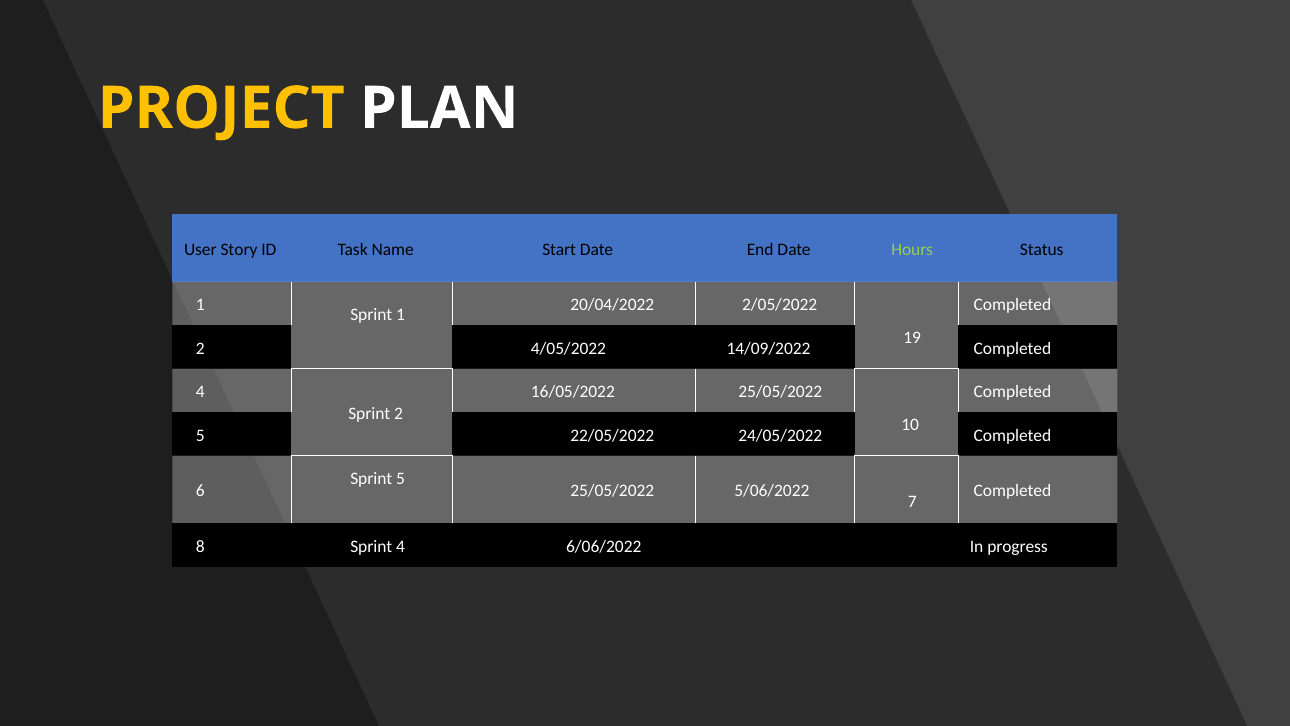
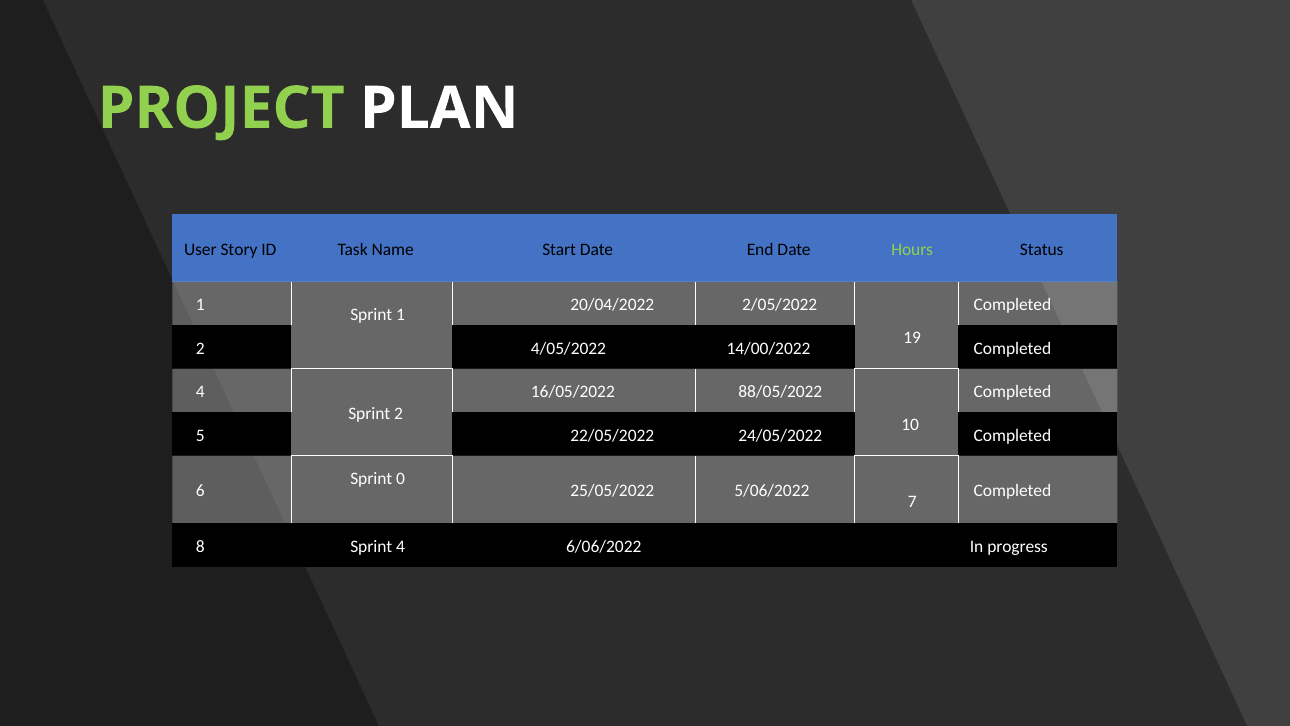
PROJECT colour: yellow -> light green
14/09/2022: 14/09/2022 -> 14/00/2022
16/05/2022 25/05/2022: 25/05/2022 -> 88/05/2022
Sprint 5: 5 -> 0
